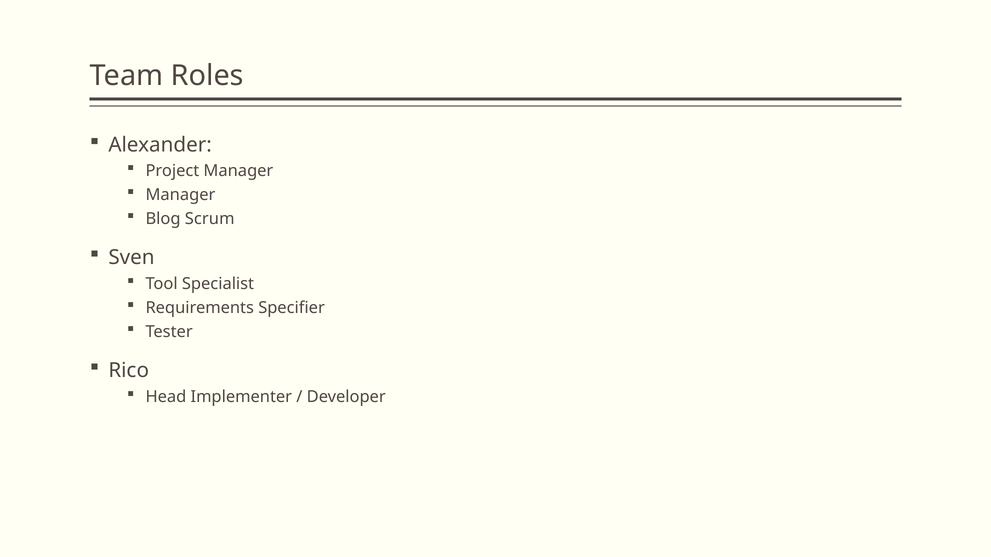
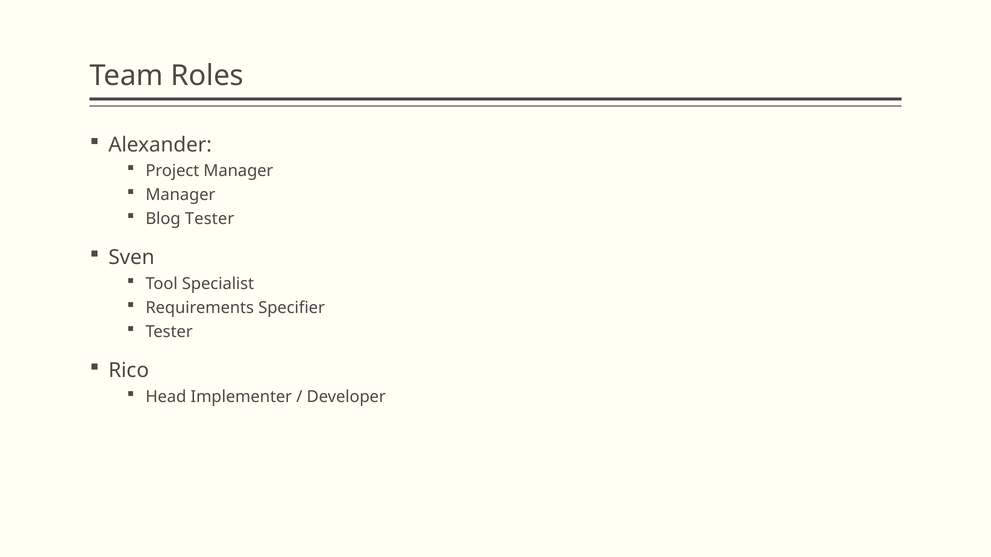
Blog Scrum: Scrum -> Tester
